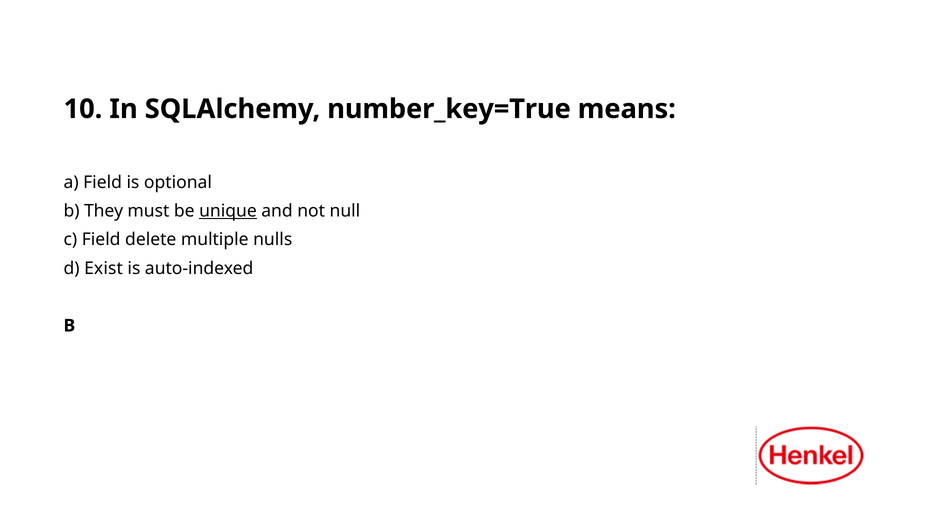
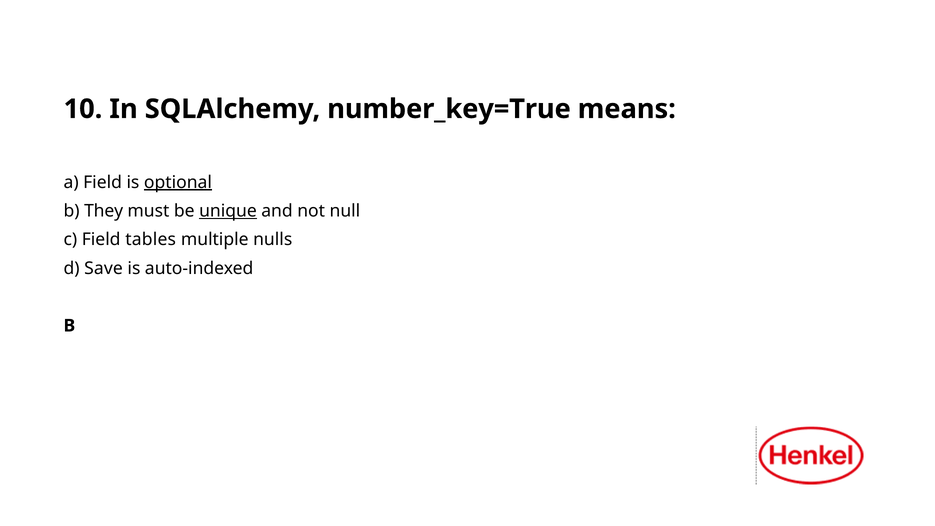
optional underline: none -> present
delete: delete -> tables
Exist: Exist -> Save
